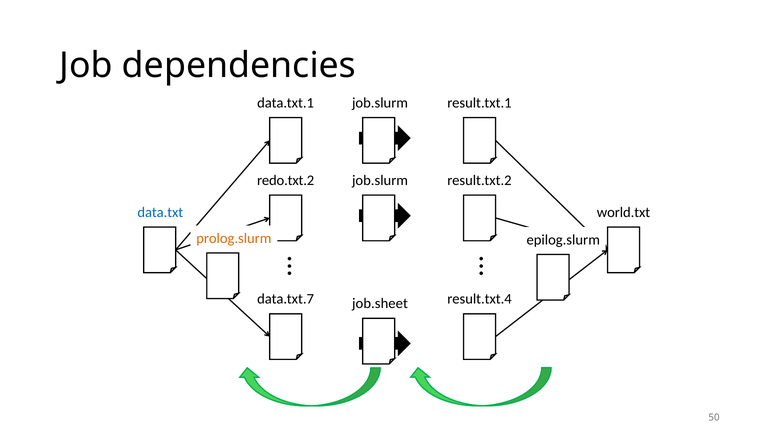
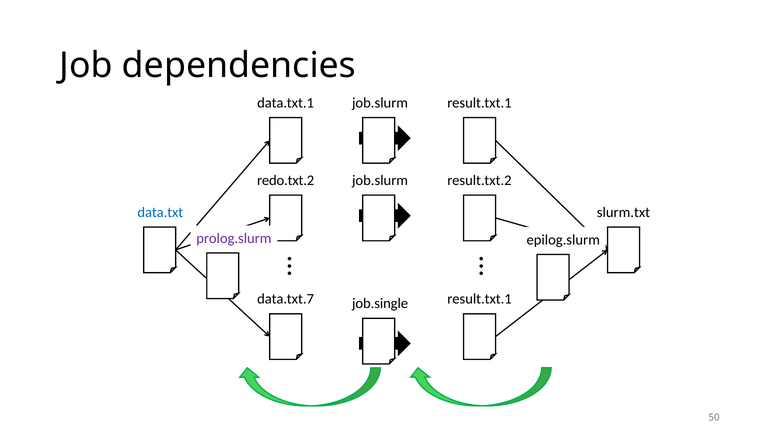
world.txt: world.txt -> slurm.txt
prolog.slurm colour: orange -> purple
result.txt.4 at (479, 299): result.txt.4 -> result.txt.1
job.sheet: job.sheet -> job.single
